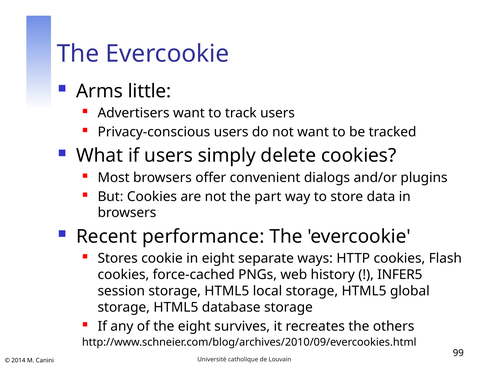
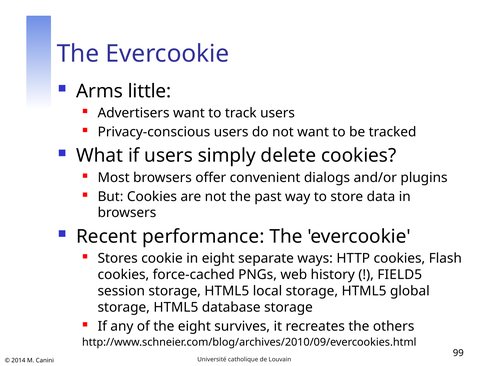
part: part -> past
INFER5: INFER5 -> FIELD5
